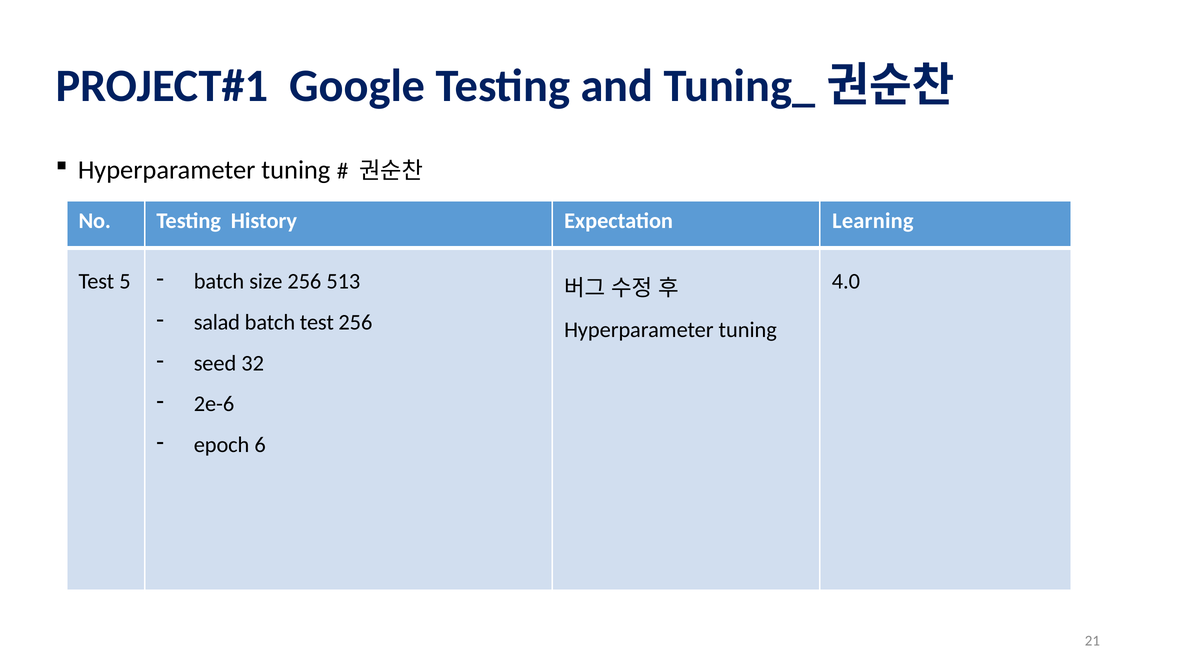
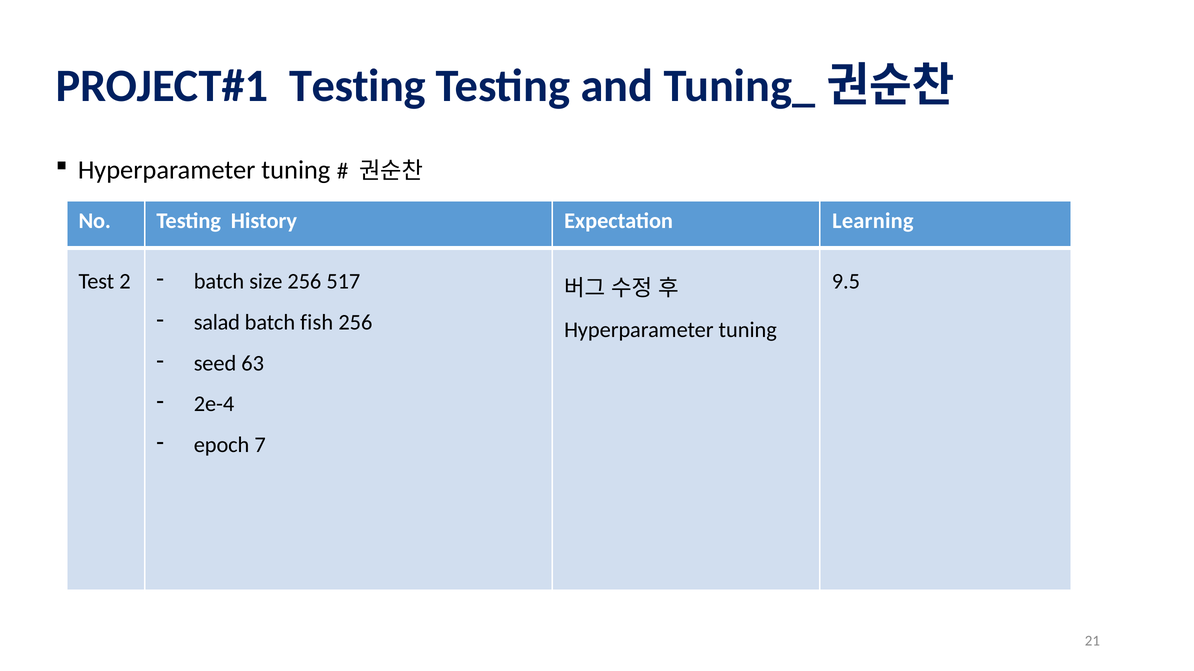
Google at (357, 86): Google -> Testing
5: 5 -> 2
513: 513 -> 517
4.0: 4.0 -> 9.5
batch test: test -> fish
32: 32 -> 63
2e-6: 2e-6 -> 2e-4
6: 6 -> 7
